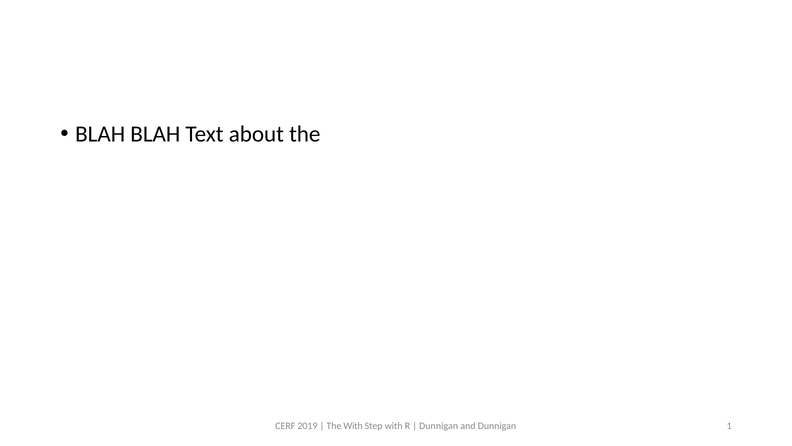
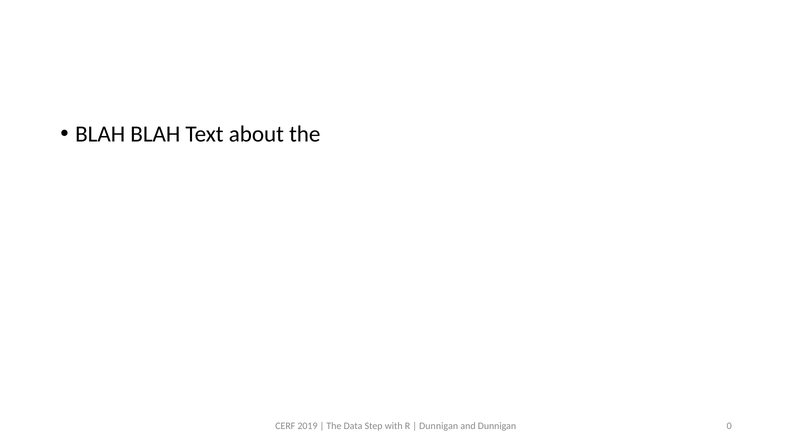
The With: With -> Data
1: 1 -> 0
